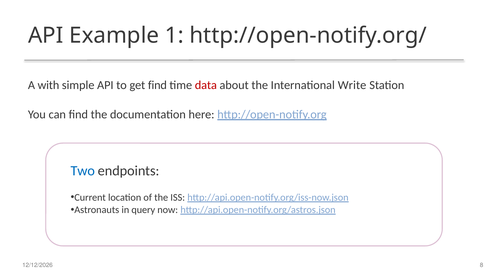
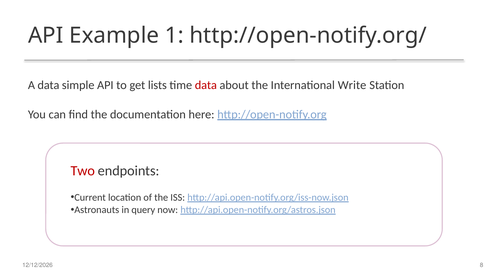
A with: with -> data
get find: find -> lists
Two colour: blue -> red
